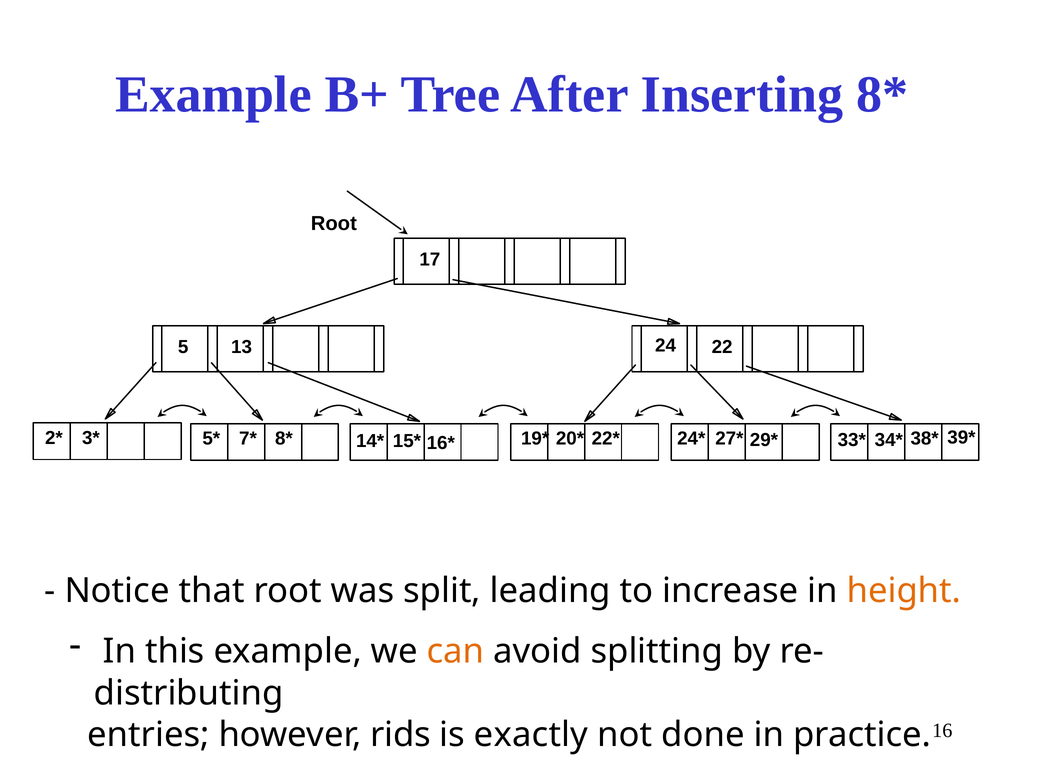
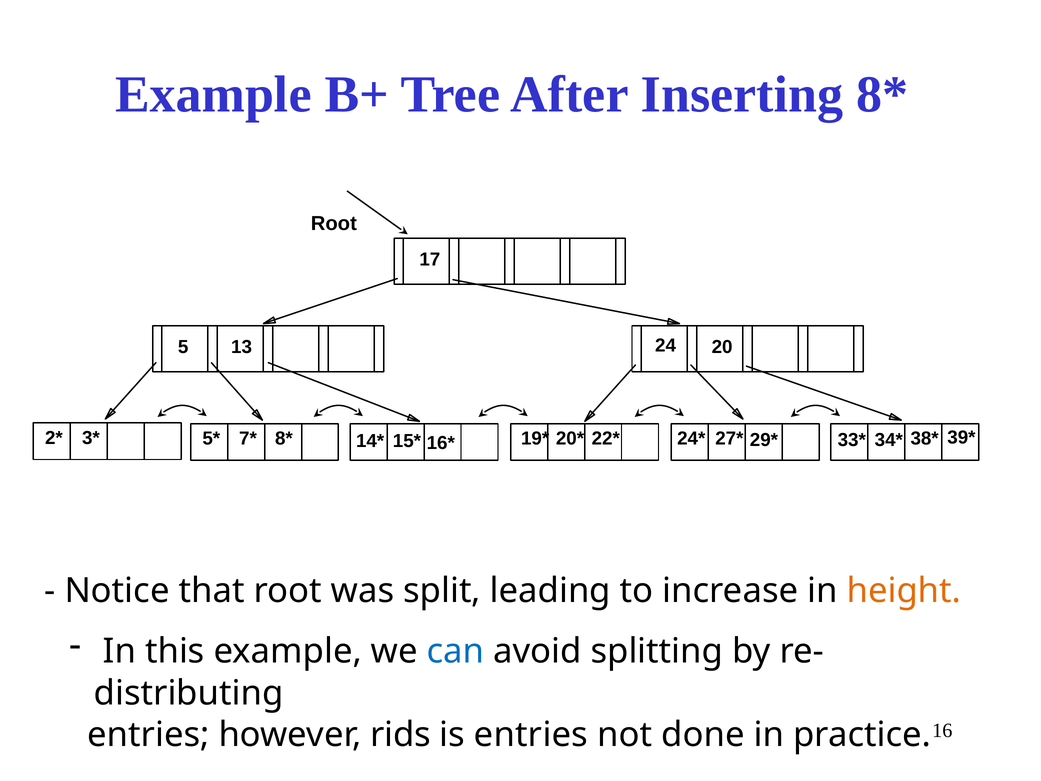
22: 22 -> 20
can colour: orange -> blue
is exactly: exactly -> entries
